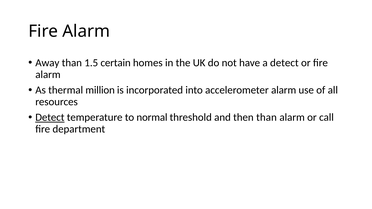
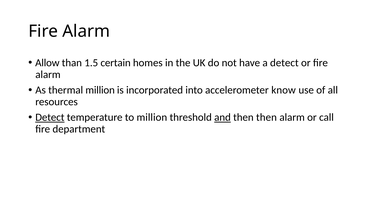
Away: Away -> Allow
accelerometer alarm: alarm -> know
to normal: normal -> million
and underline: none -> present
then than: than -> then
